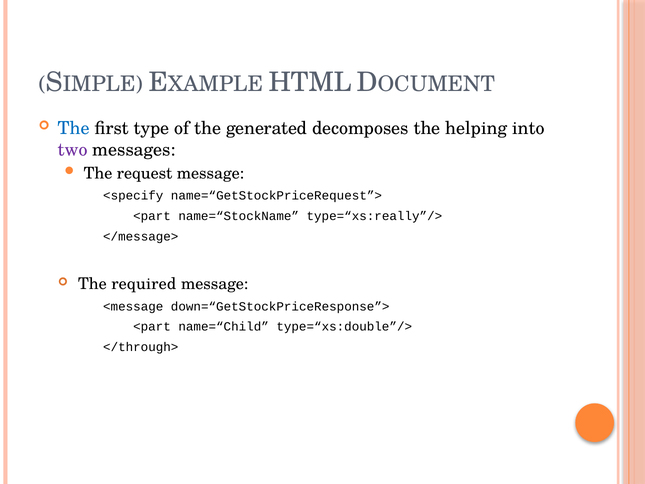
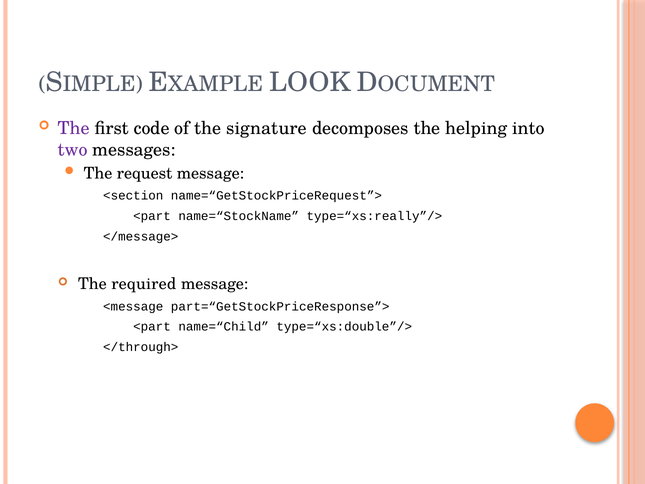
HTML: HTML -> LOOK
The at (74, 128) colour: blue -> purple
type: type -> code
generated: generated -> signature
<specify: <specify -> <section
down=“GetStockPriceResponse”>: down=“GetStockPriceResponse”> -> part=“GetStockPriceResponse”>
